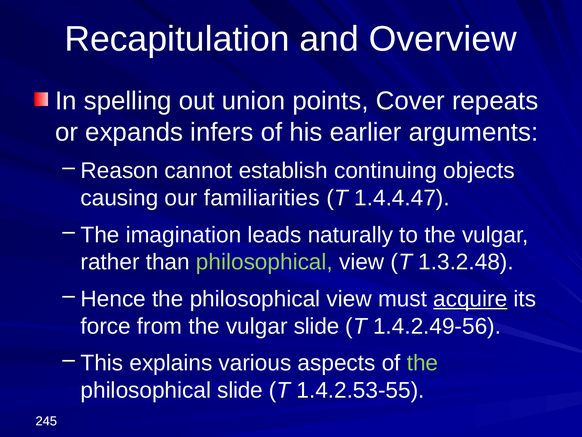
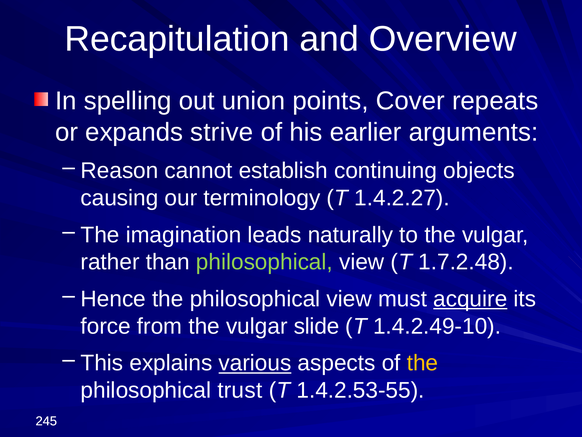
infers: infers -> strive
familiarities: familiarities -> terminology
1.4.4.47: 1.4.4.47 -> 1.4.2.27
1.3.2.48: 1.3.2.48 -> 1.7.2.48
1.4.2.49-56: 1.4.2.49-56 -> 1.4.2.49-10
various underline: none -> present
the at (423, 363) colour: light green -> yellow
philosophical slide: slide -> trust
